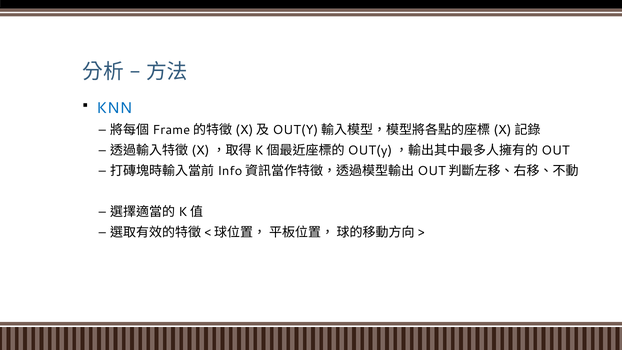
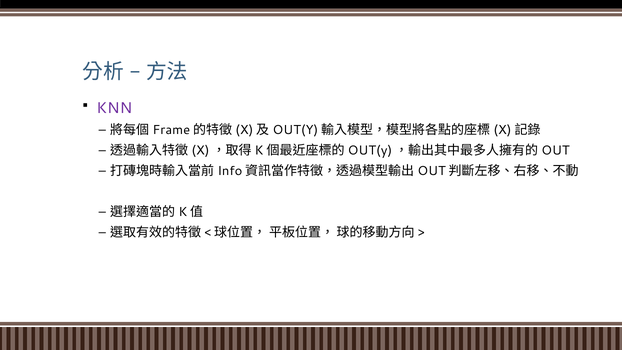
KNN colour: blue -> purple
